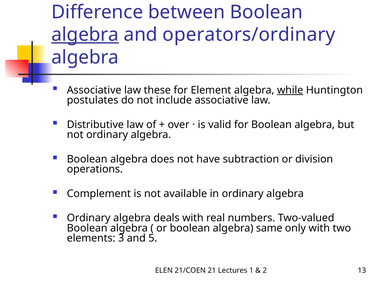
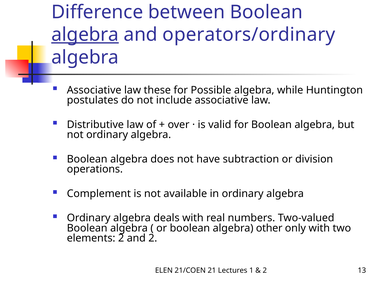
Element: Element -> Possible
while underline: present -> none
same: same -> other
elements 3: 3 -> 2
and 5: 5 -> 2
